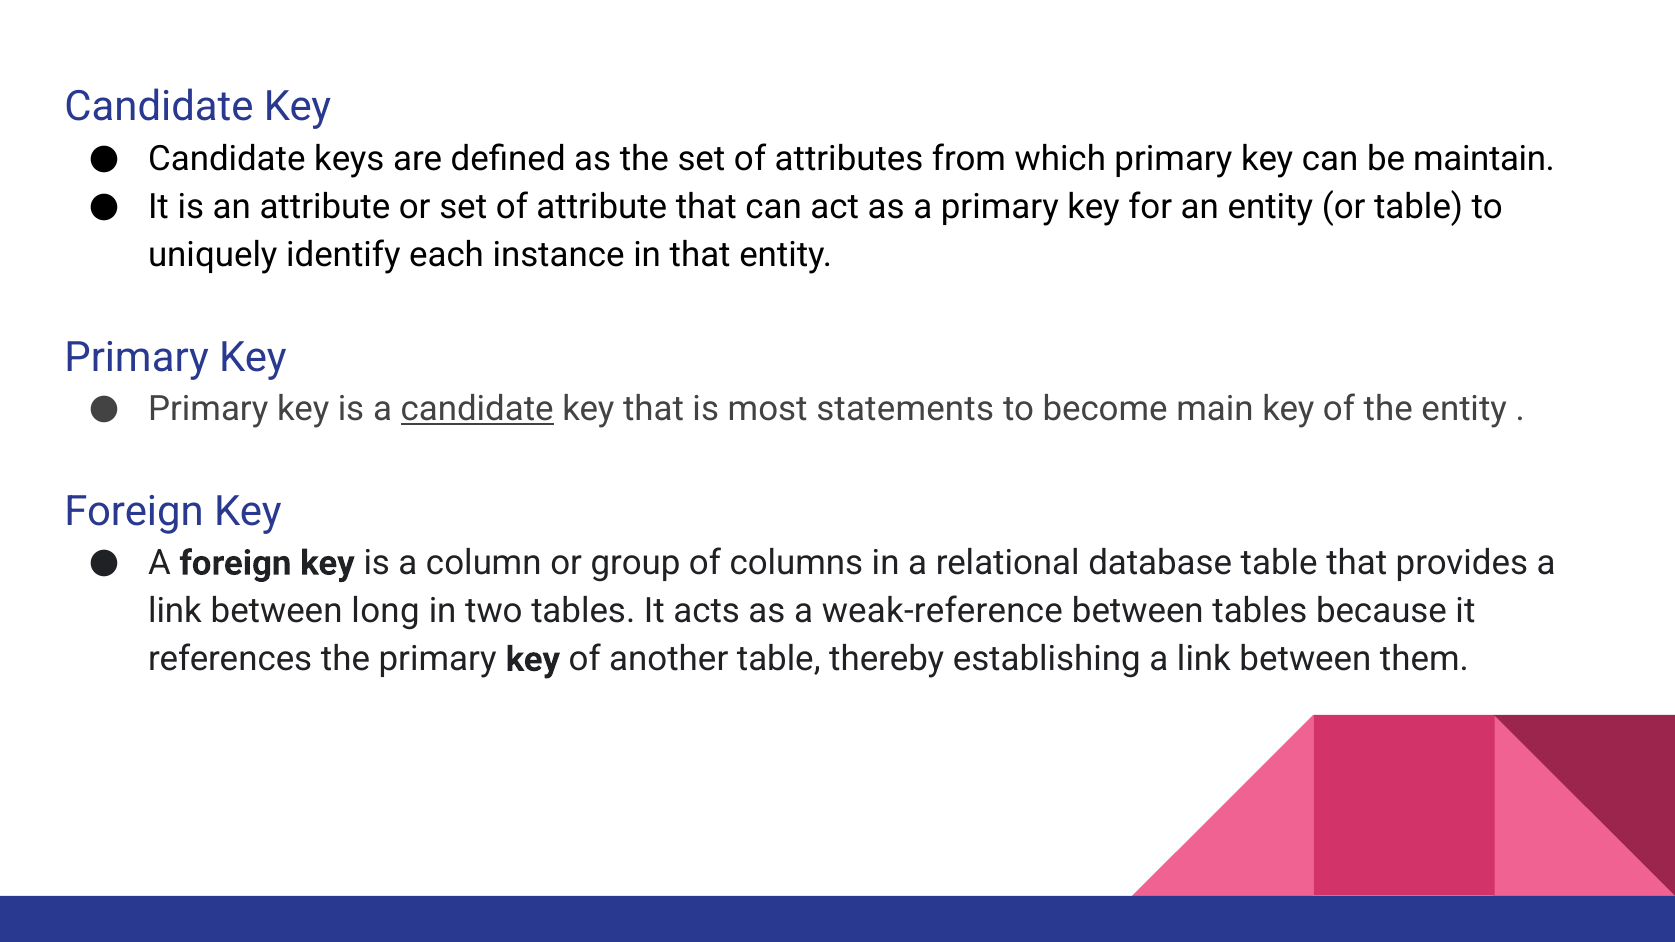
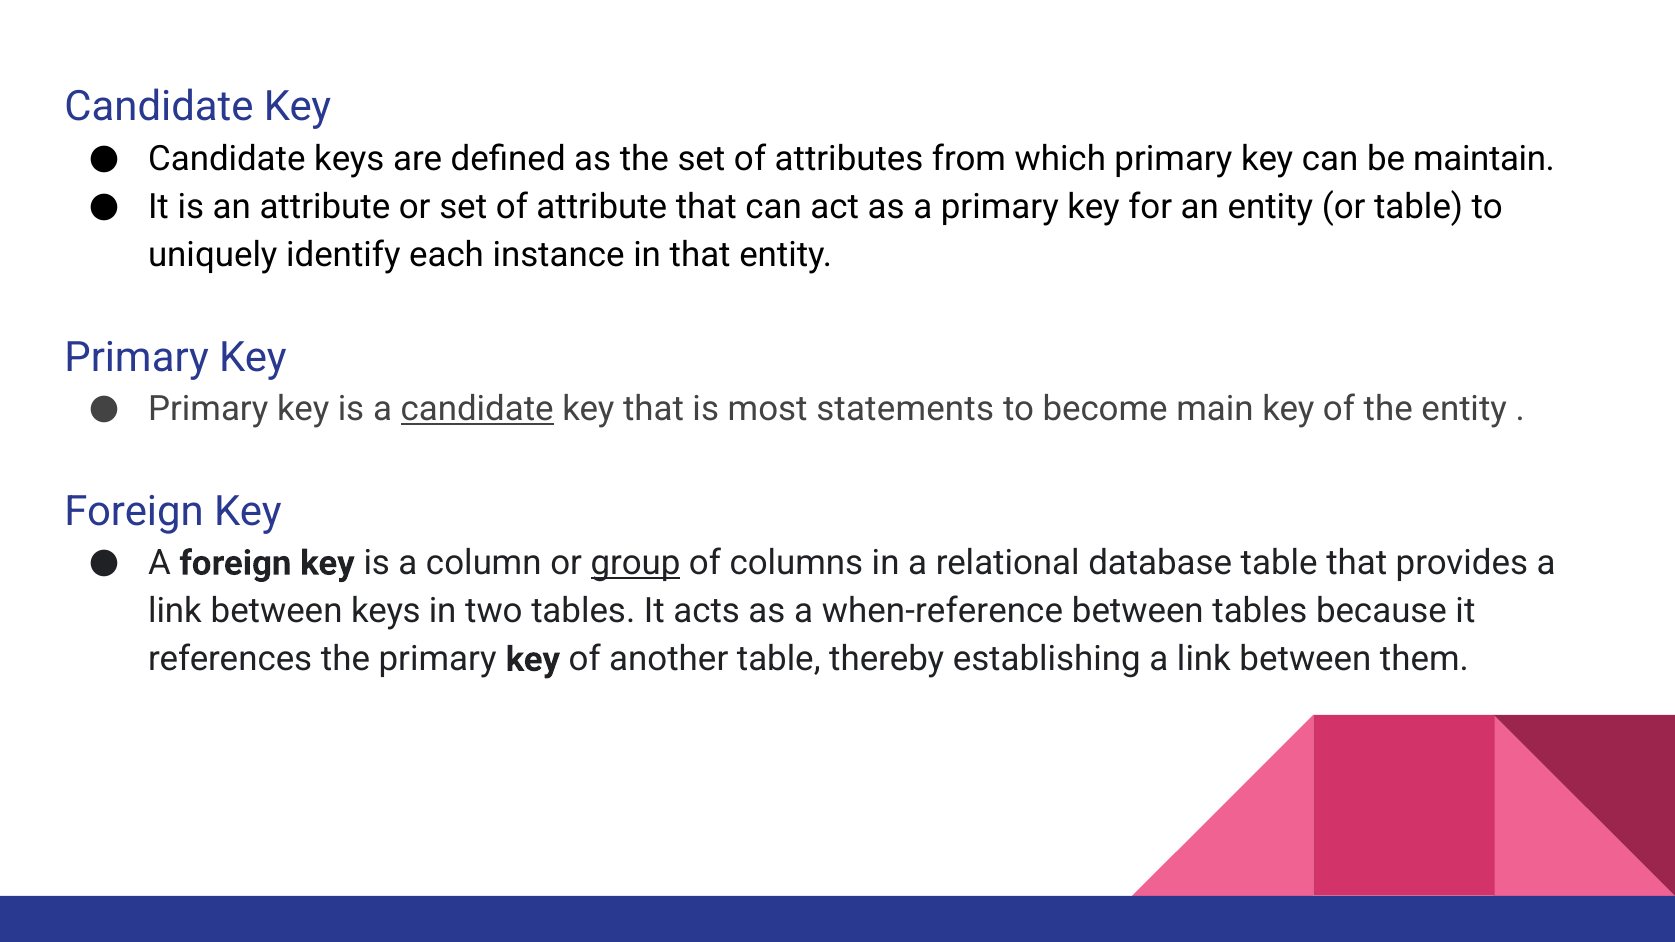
group underline: none -> present
between long: long -> keys
weak-reference: weak-reference -> when-reference
